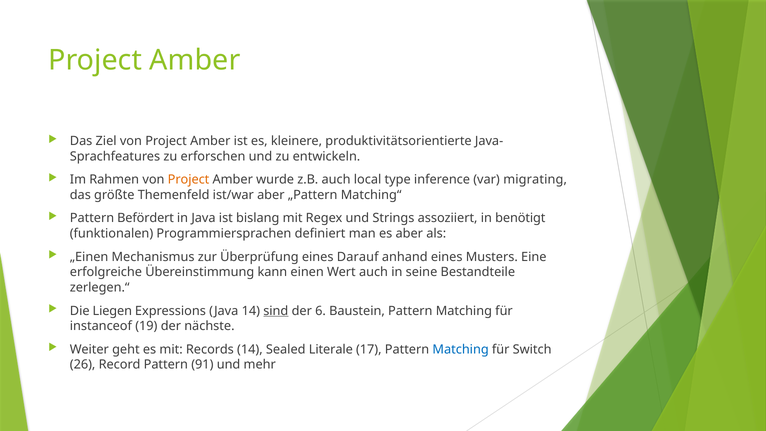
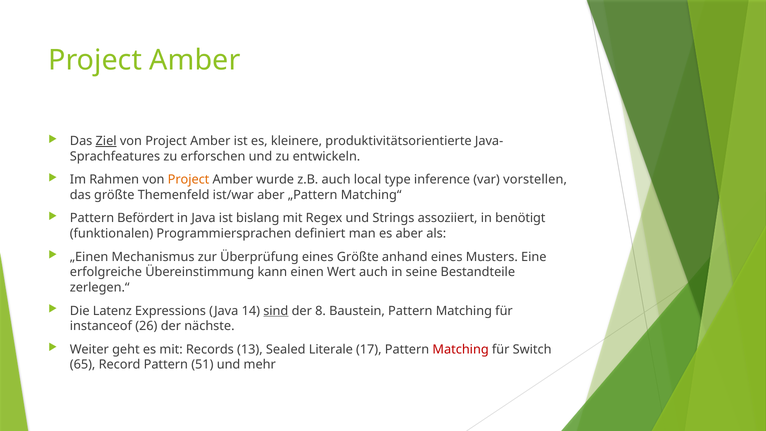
Ziel underline: none -> present
migrating: migrating -> vorstellen
eines Darauf: Darauf -> Größte
Liegen: Liegen -> Latenz
6: 6 -> 8
19: 19 -> 26
Records 14: 14 -> 13
Matching at (461, 349) colour: blue -> red
26: 26 -> 65
91: 91 -> 51
